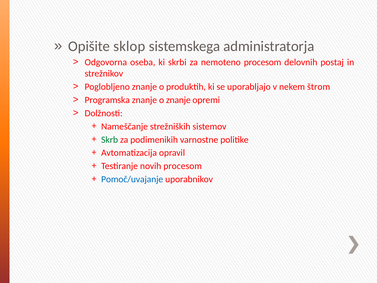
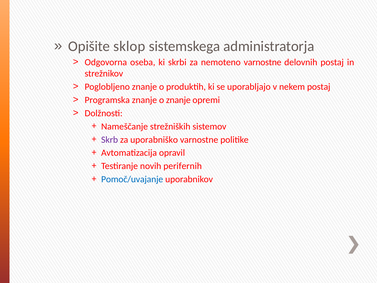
nemoteno procesom: procesom -> varnostne
nekem štrom: štrom -> postaj
Skrb colour: green -> purple
podimenikih: podimenikih -> uporabniško
novih procesom: procesom -> perifernih
